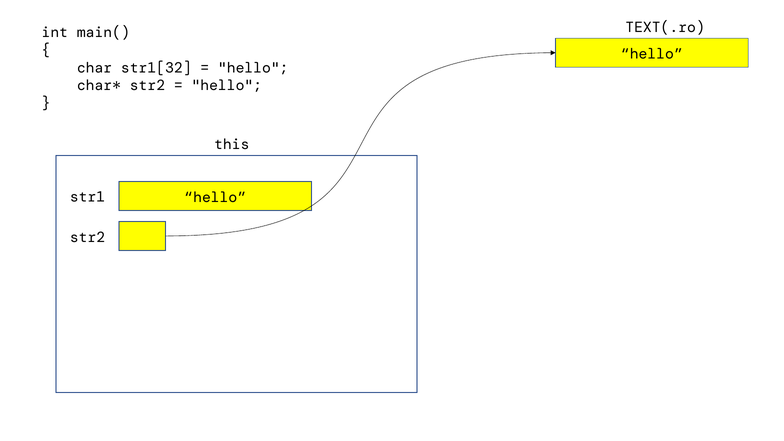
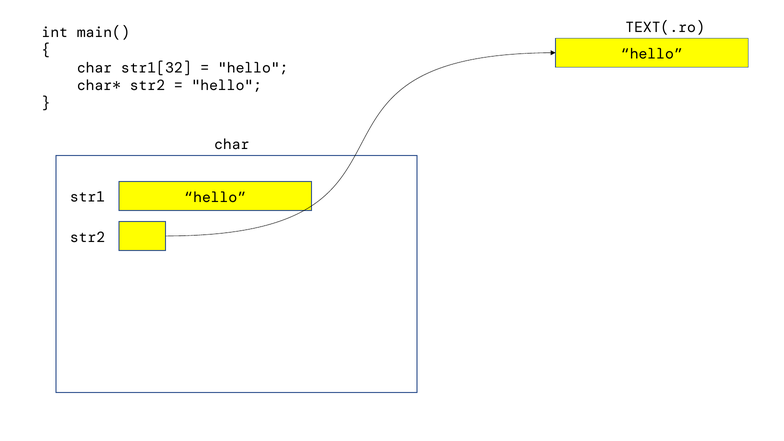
this at (232, 144): this -> char
